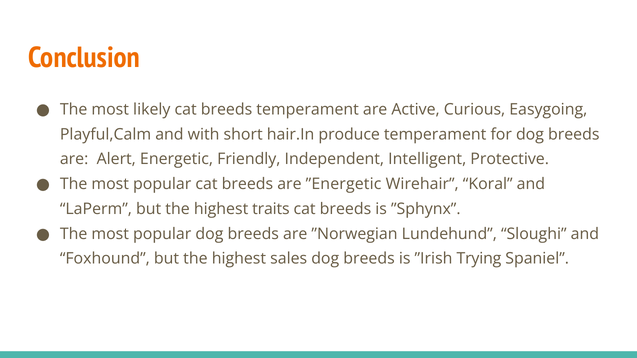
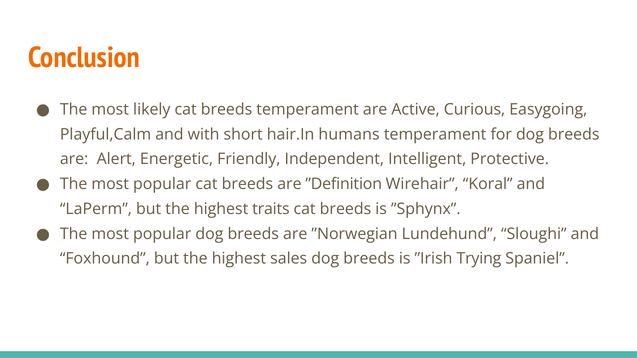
produce: produce -> humans
”Energetic: ”Energetic -> ”Definition
